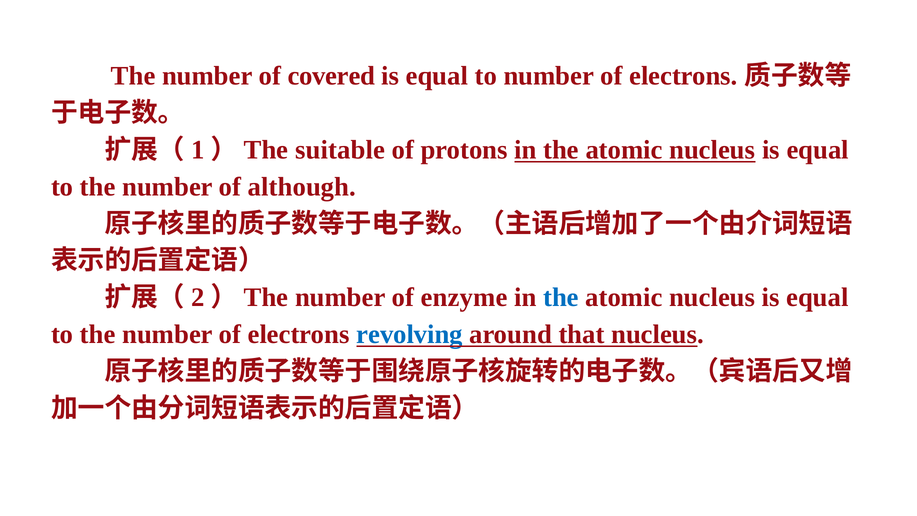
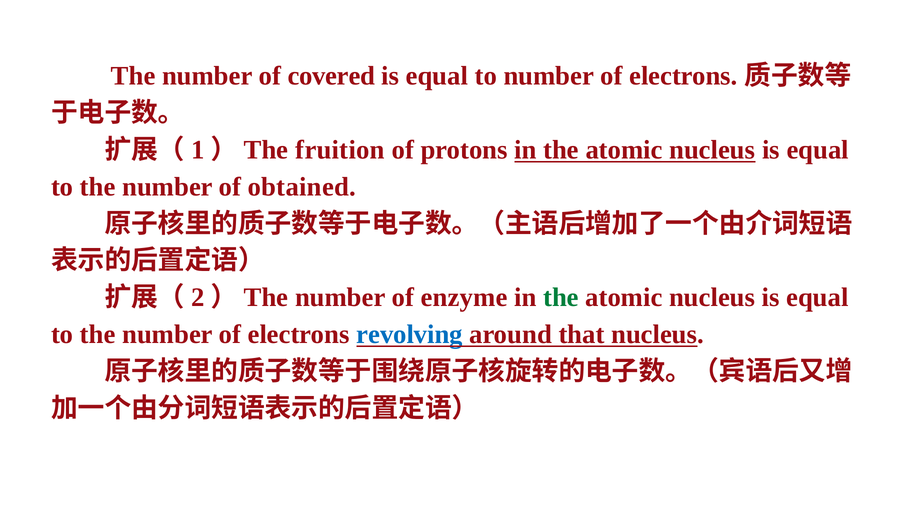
suitable: suitable -> fruition
although: although -> obtained
the at (561, 297) colour: blue -> green
